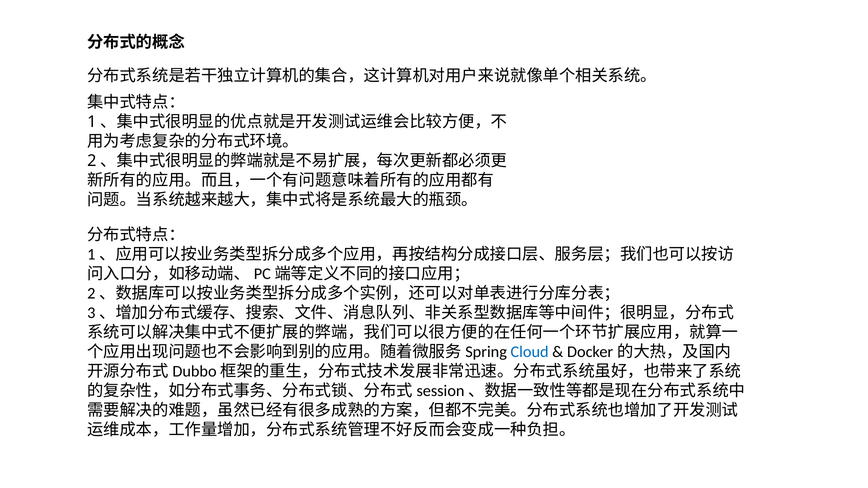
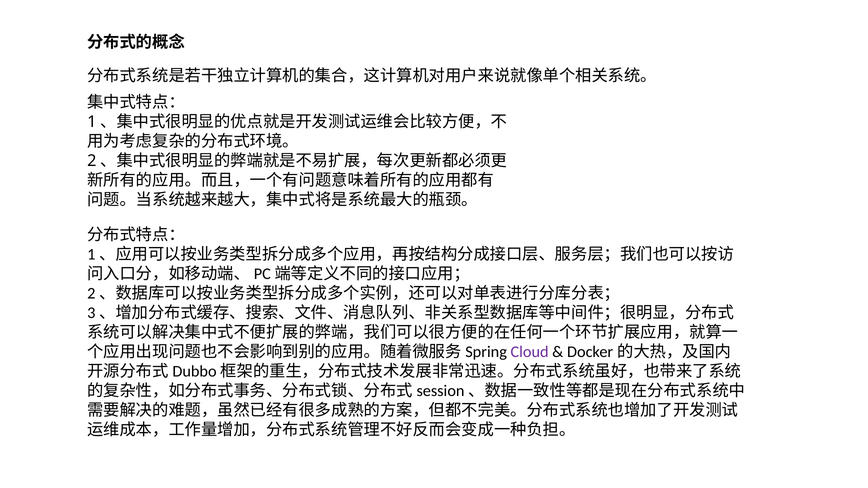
Cloud colour: blue -> purple
